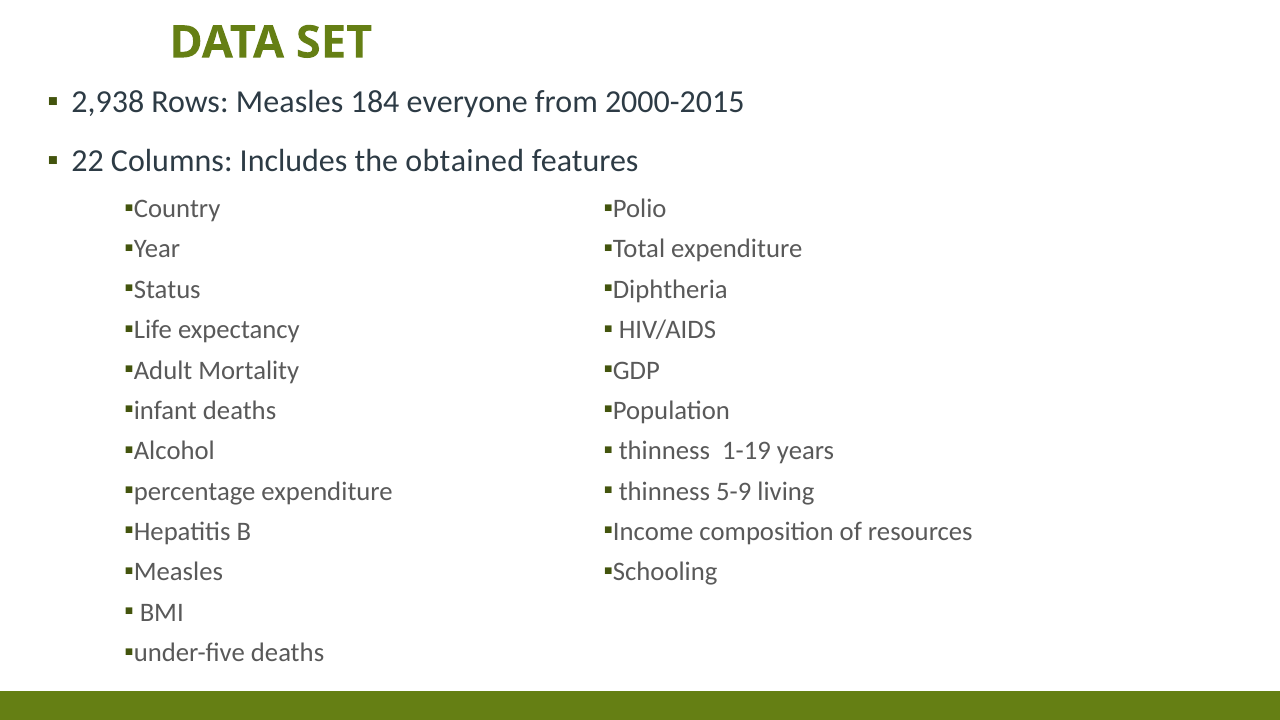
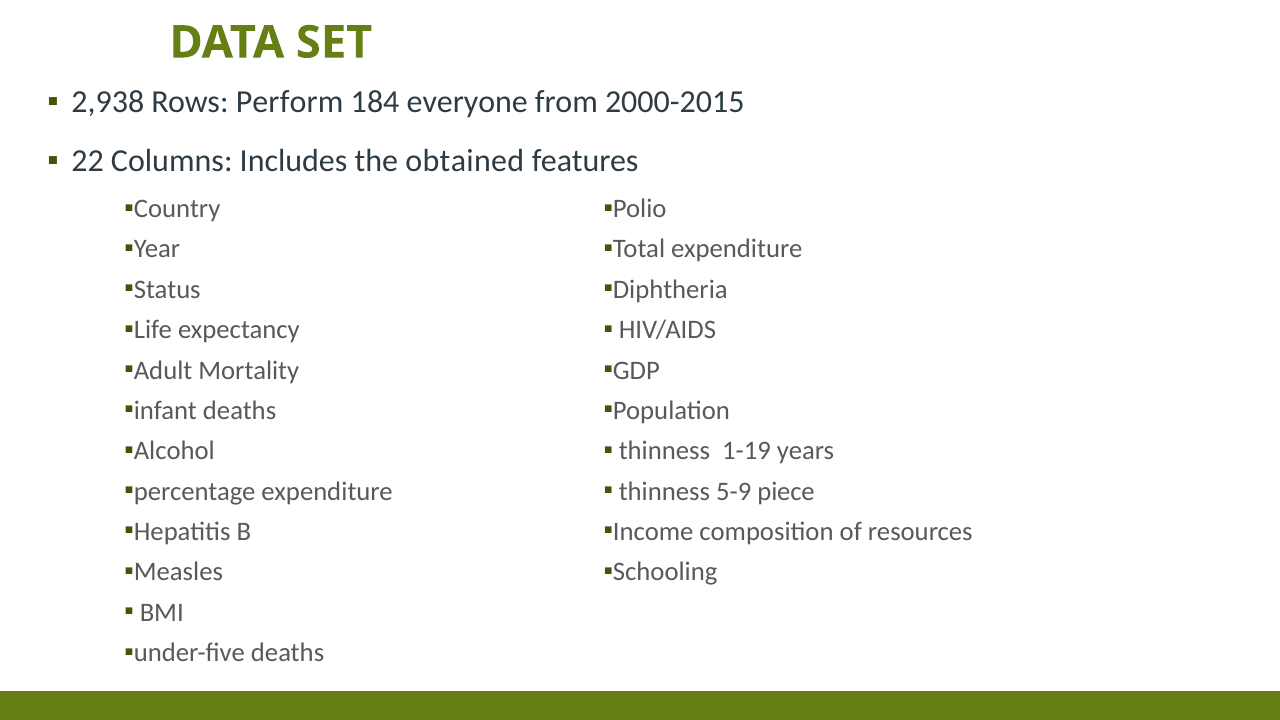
Rows Measles: Measles -> Perform
living: living -> piece
